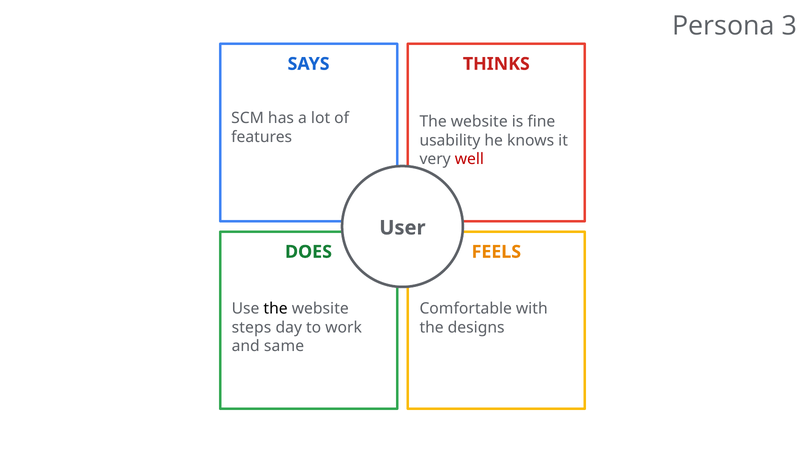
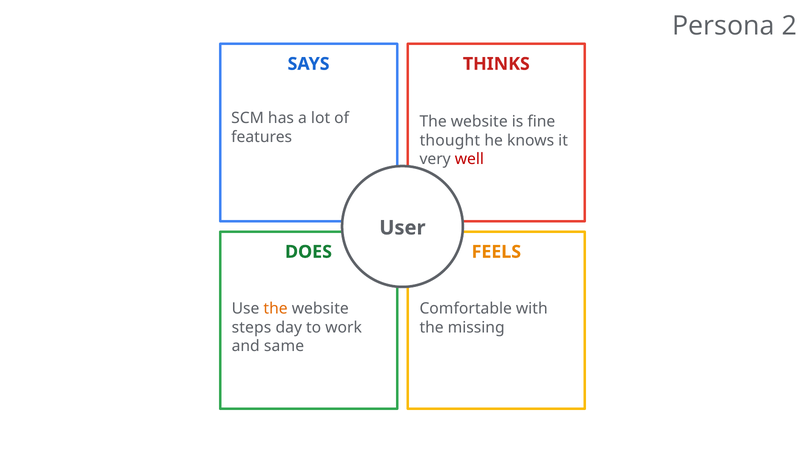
3: 3 -> 2
usability: usability -> thought
the at (276, 308) colour: black -> orange
designs: designs -> missing
